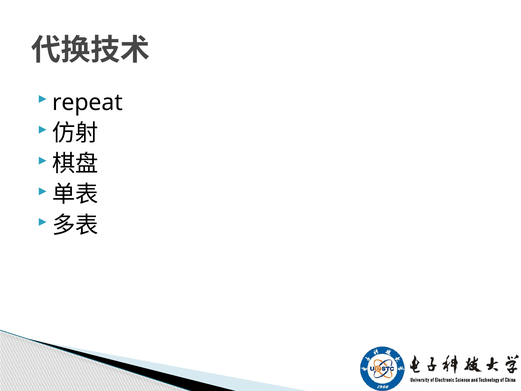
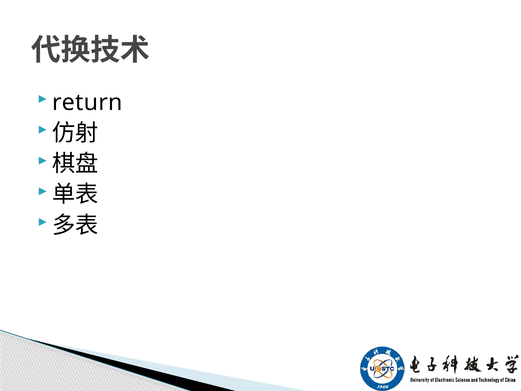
repeat: repeat -> return
